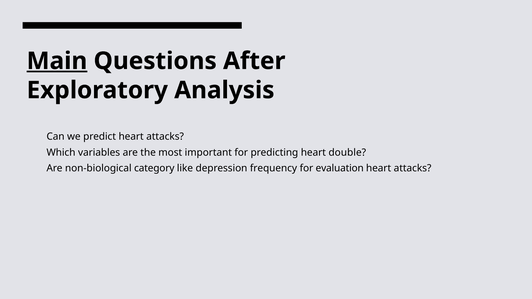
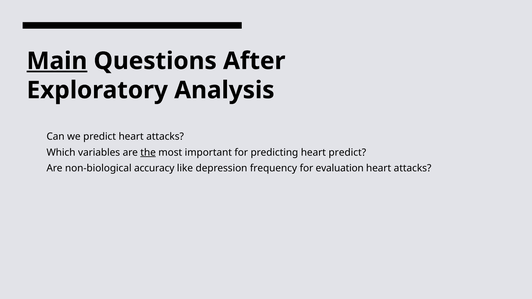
the underline: none -> present
heart double: double -> predict
category: category -> accuracy
